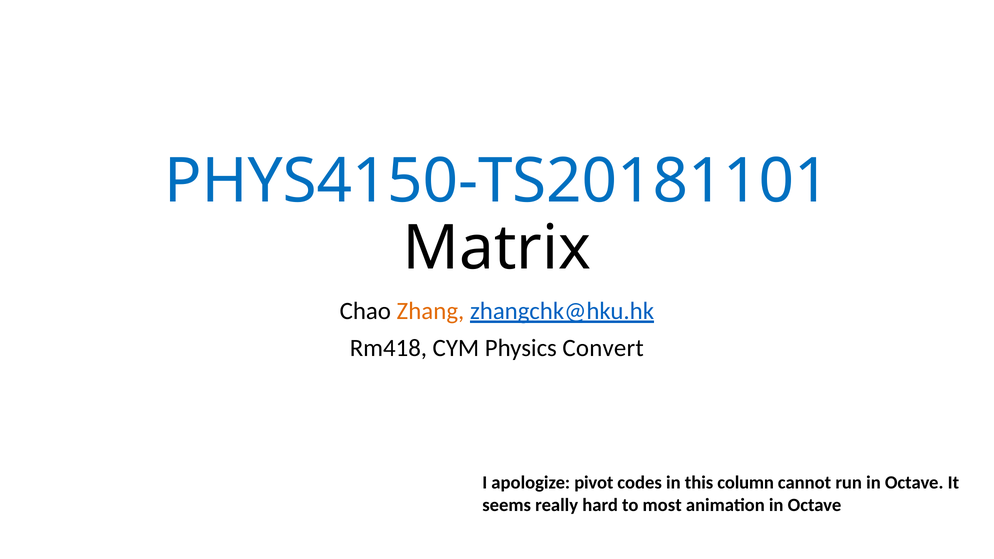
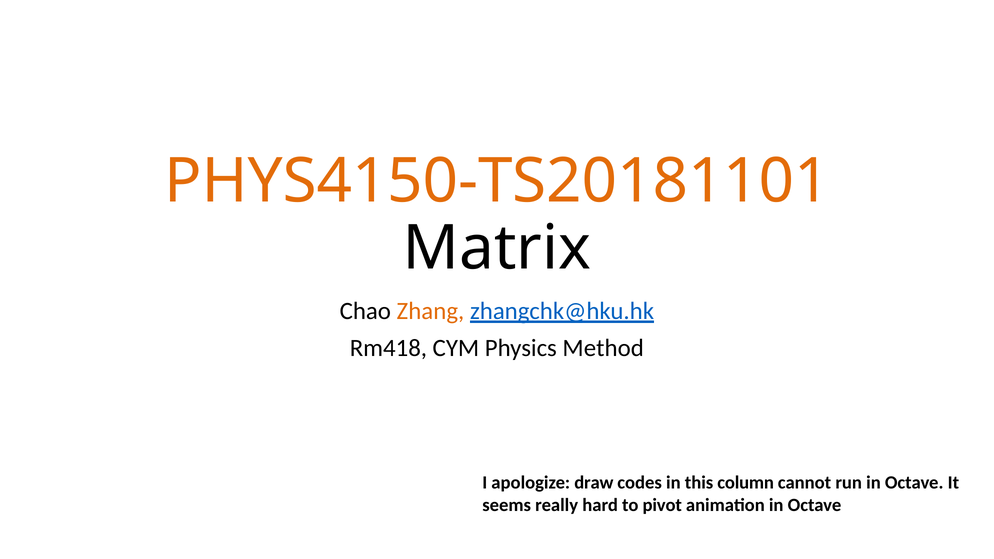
PHYS4150-TS20181101 colour: blue -> orange
Convert: Convert -> Method
pivot: pivot -> draw
most: most -> pivot
